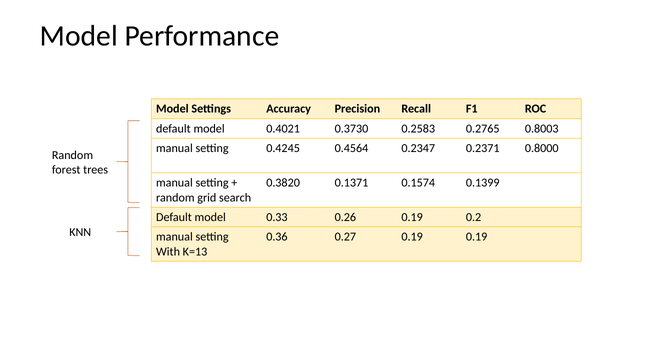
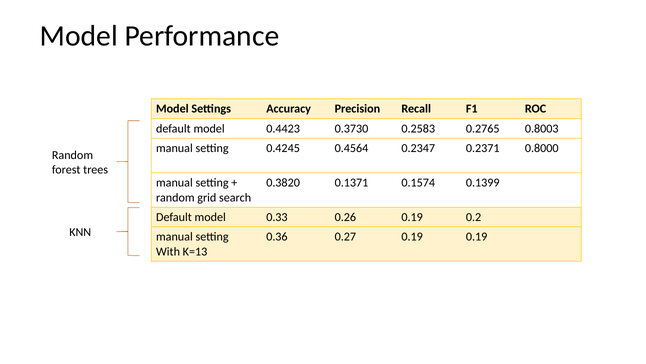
0.4021: 0.4021 -> 0.4423
